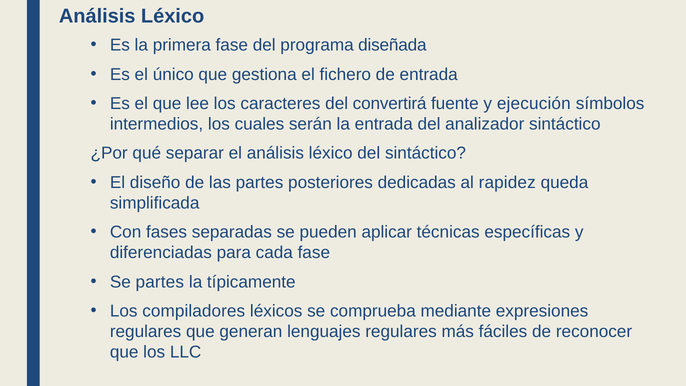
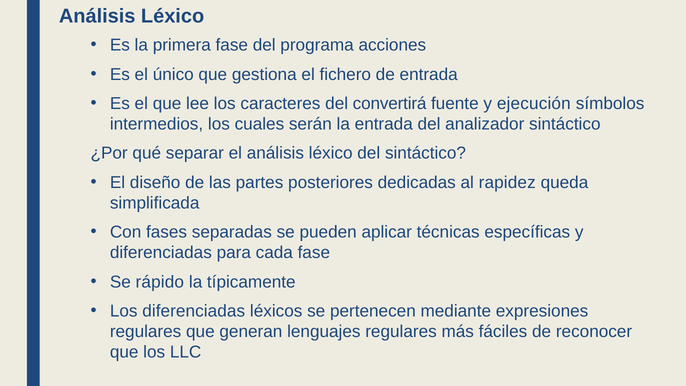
diseñada: diseñada -> acciones
Se partes: partes -> rápido
Los compiladores: compiladores -> diferenciadas
comprueba: comprueba -> pertenecen
